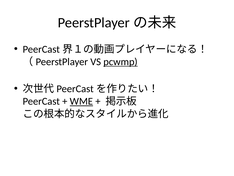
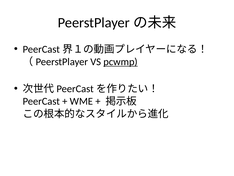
WME underline: present -> none
